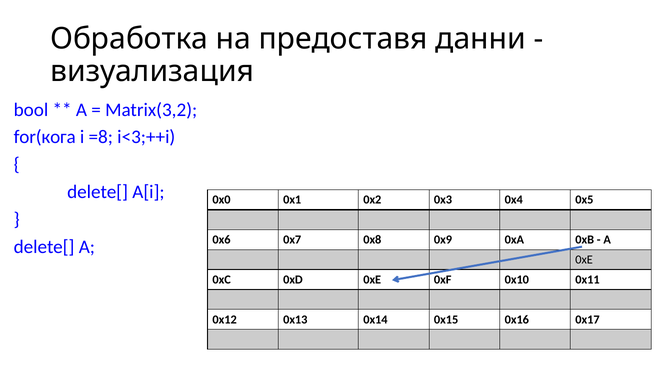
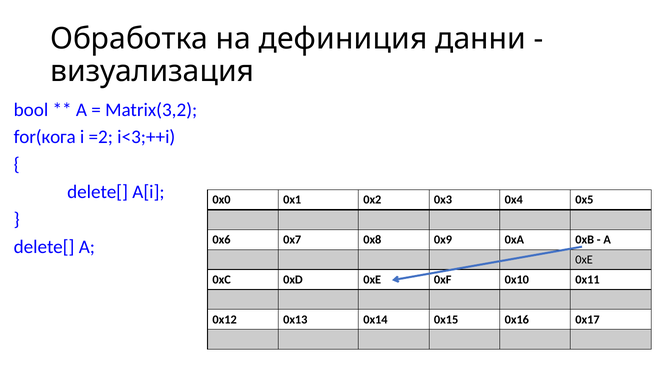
предоставя: предоставя -> дефиниция
=8: =8 -> =2
